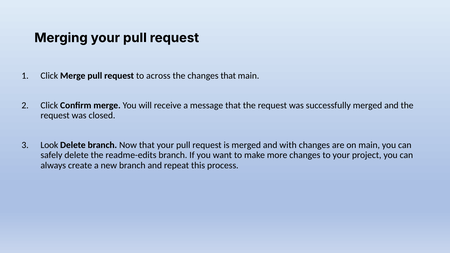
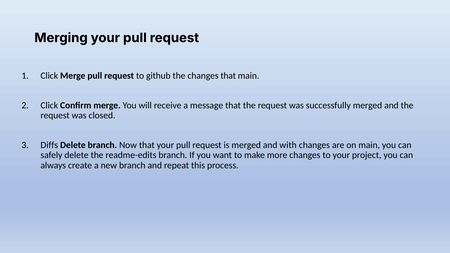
across: across -> github
Look: Look -> Diffs
